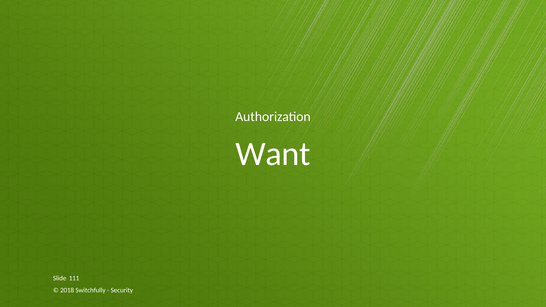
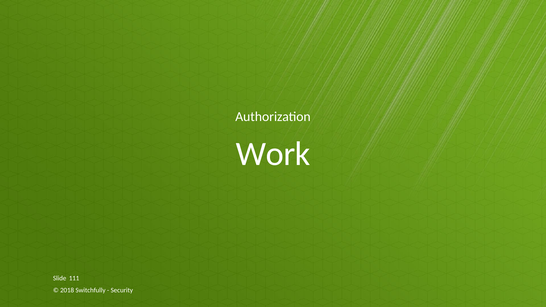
Want: Want -> Work
